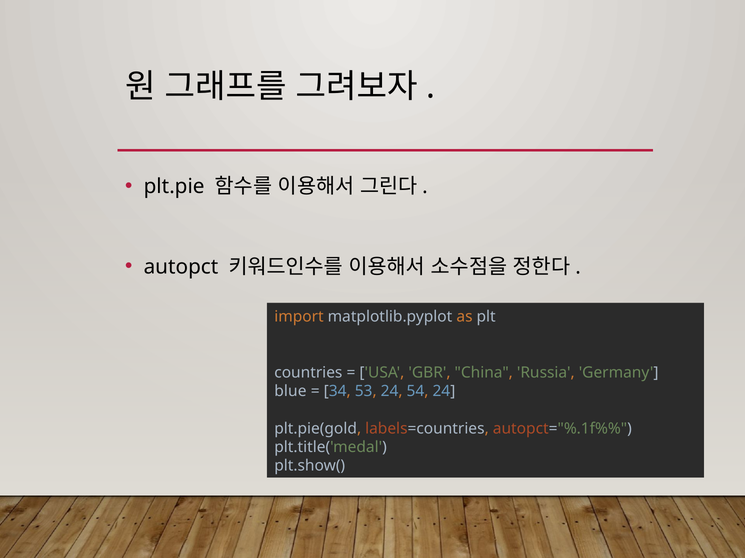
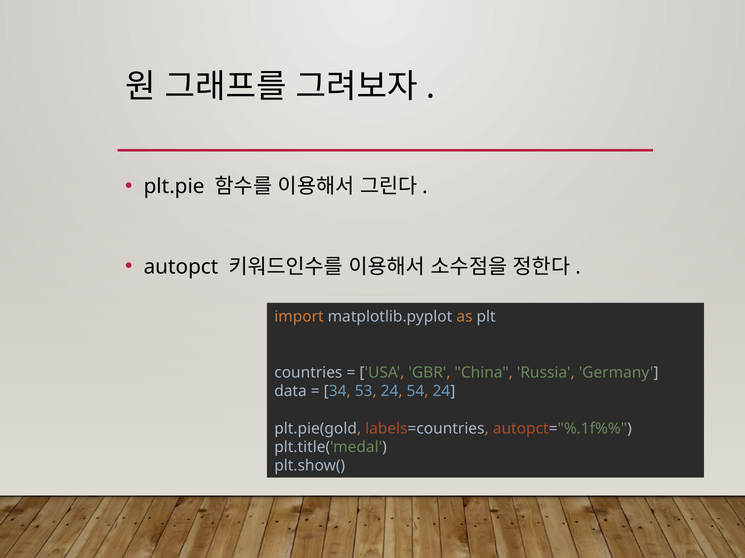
blue: blue -> data
